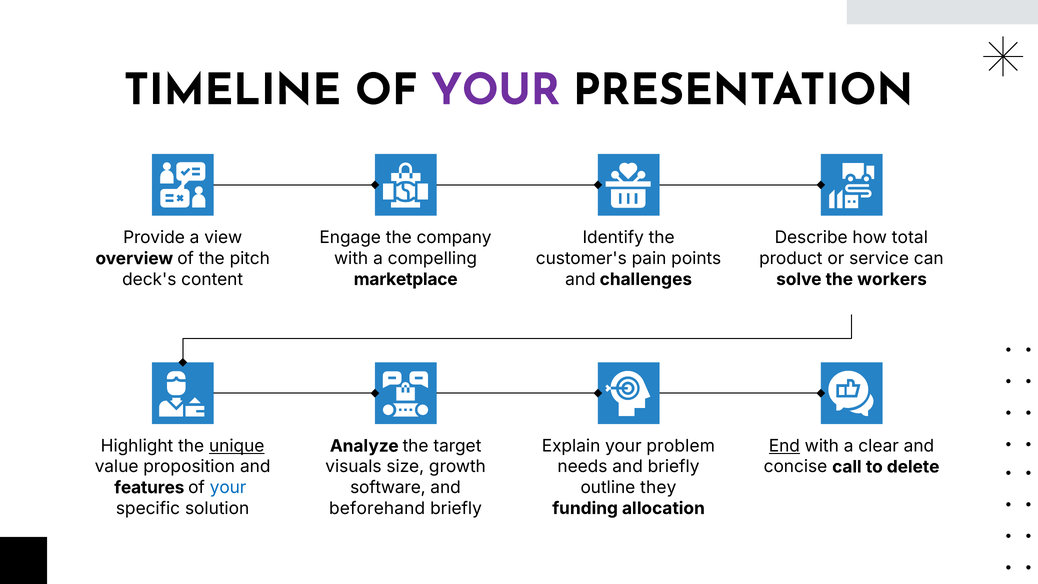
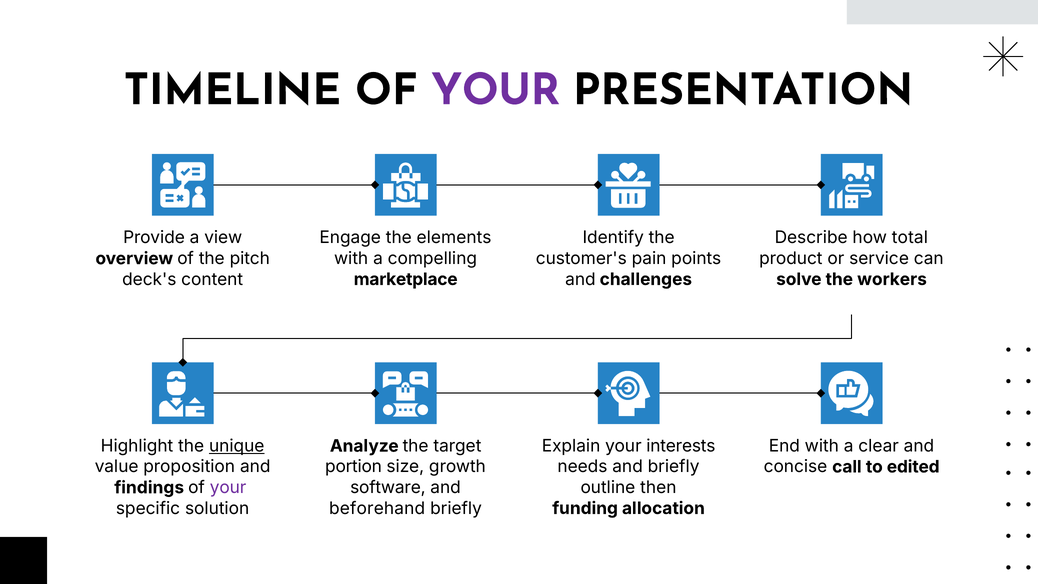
company: company -> elements
problem: problem -> interests
End underline: present -> none
visuals: visuals -> portion
delete: delete -> edited
features: features -> findings
your at (228, 487) colour: blue -> purple
they: they -> then
